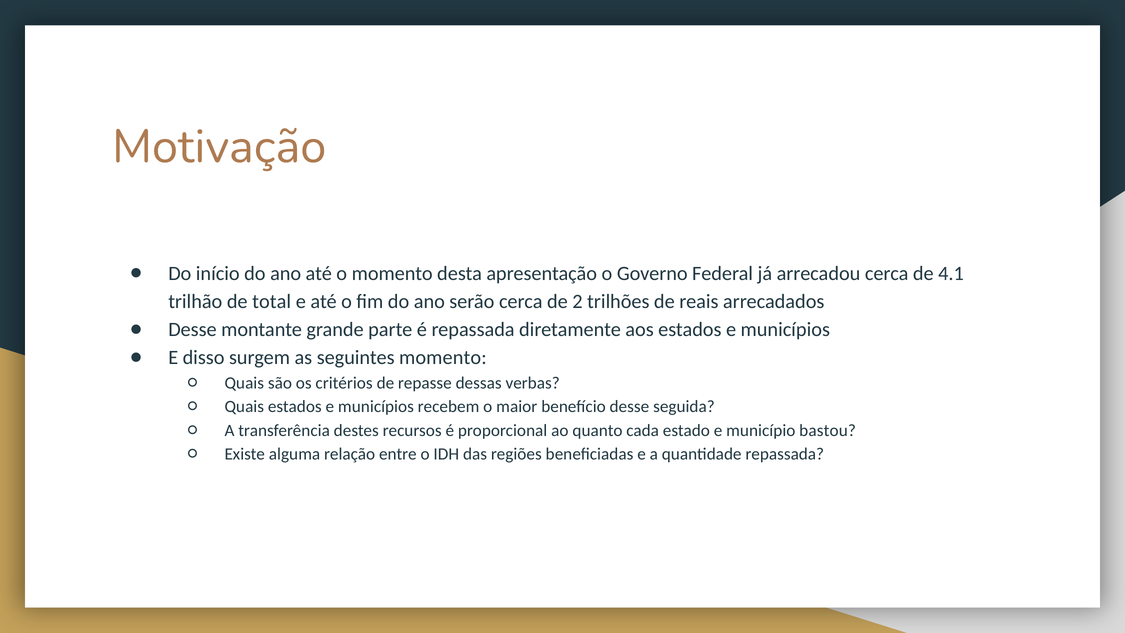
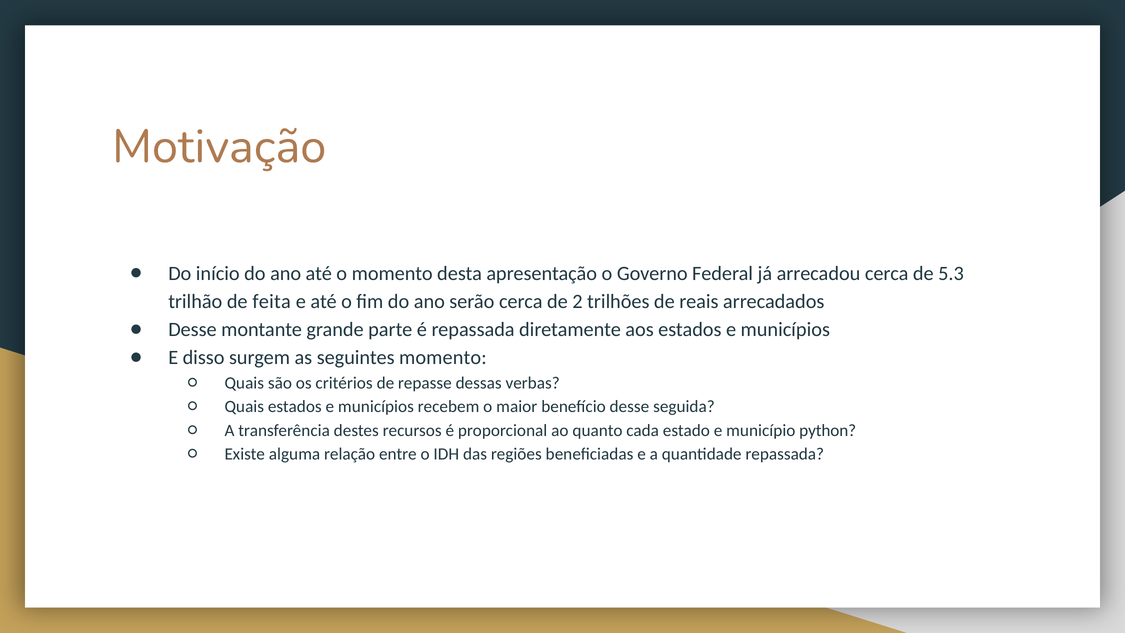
4.1: 4.1 -> 5.3
total: total -> feita
bastou: bastou -> python
